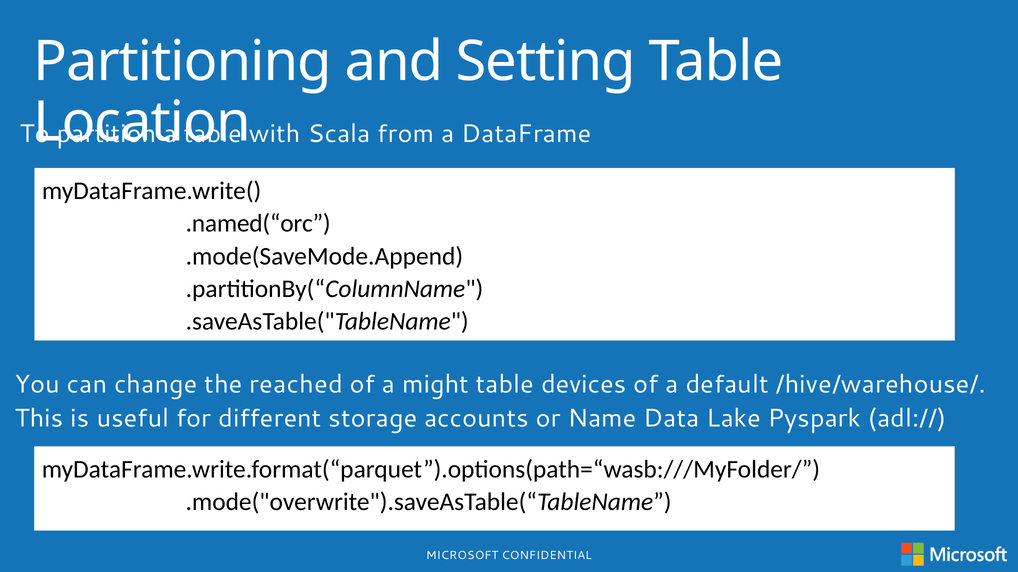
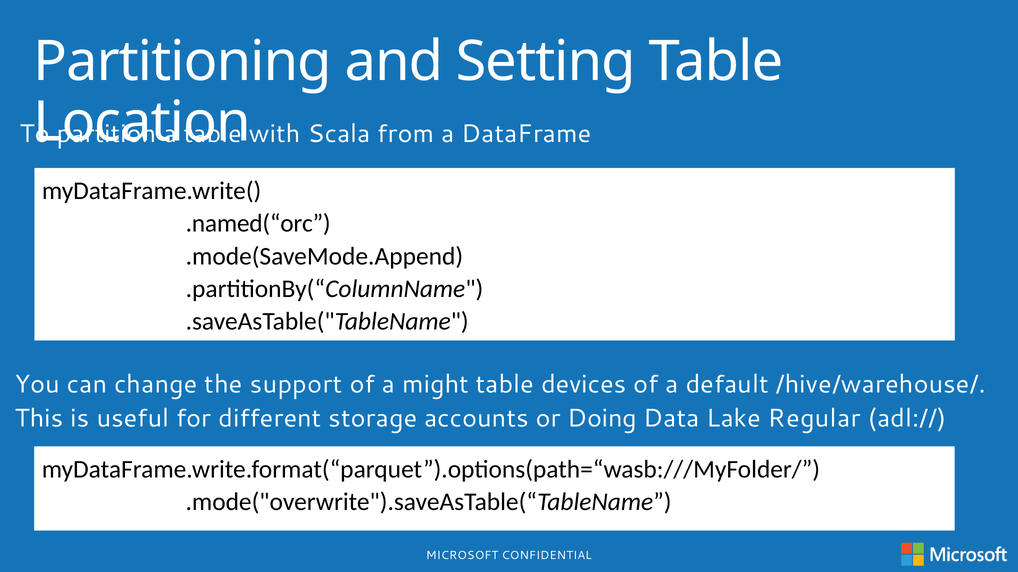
reached: reached -> support
Name: Name -> Doing
Pyspark: Pyspark -> Regular
